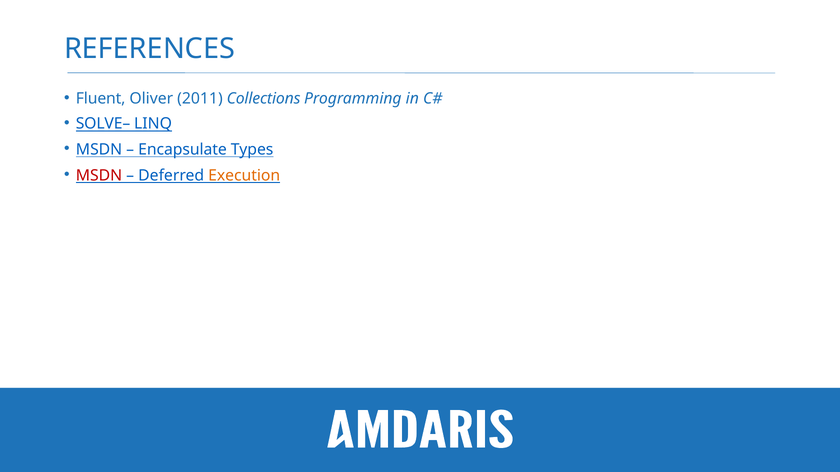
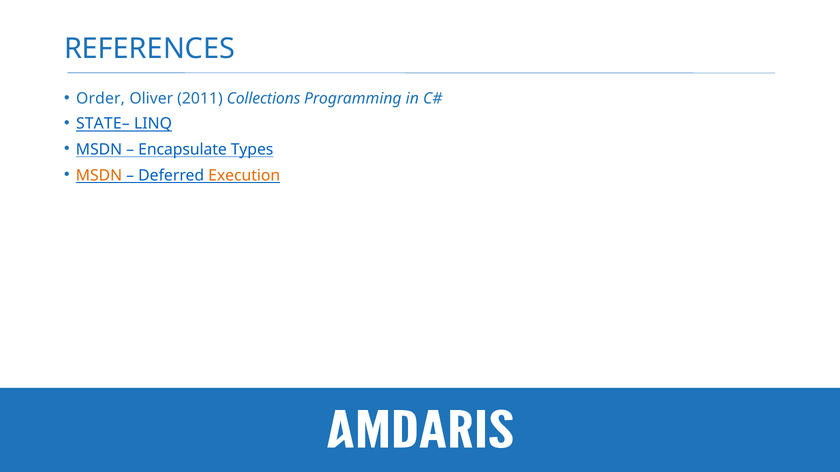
Fluent: Fluent -> Order
SOLVE–: SOLVE– -> STATE–
MSDN at (99, 176) colour: red -> orange
